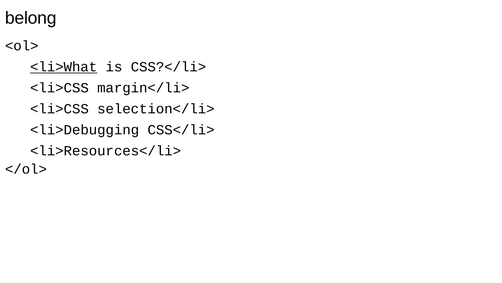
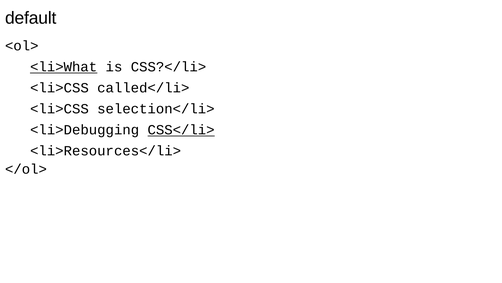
belong: belong -> default
margin</li>: margin</li> -> called</li>
CSS</li> underline: none -> present
